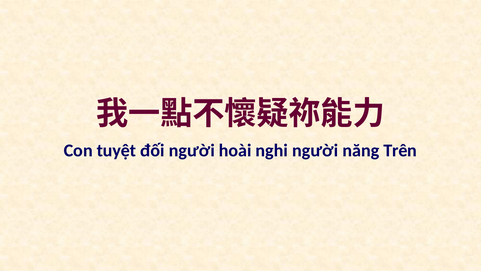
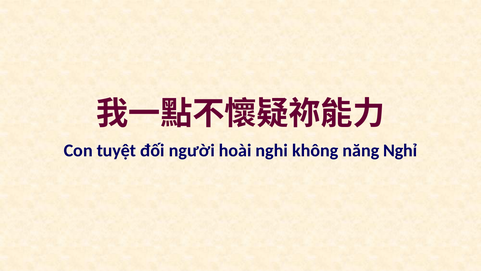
nghi người: người -> không
Trên: Trên -> Nghỉ
